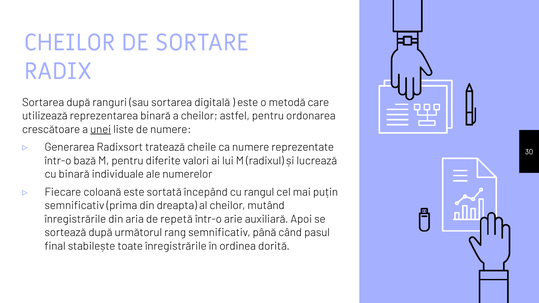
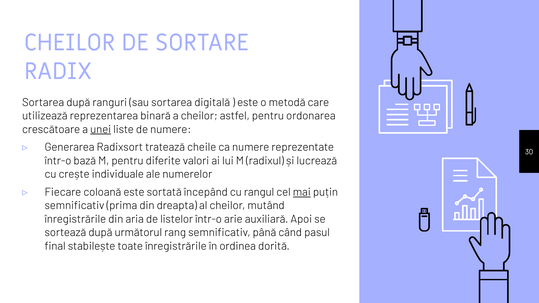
cu binară: binară -> crește
mai underline: none -> present
repetă: repetă -> listelor
